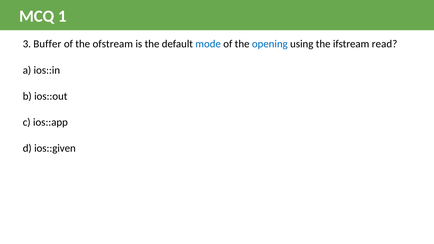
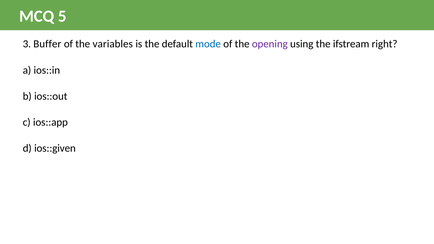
1: 1 -> 5
ofstream: ofstream -> variables
opening colour: blue -> purple
read: read -> right
